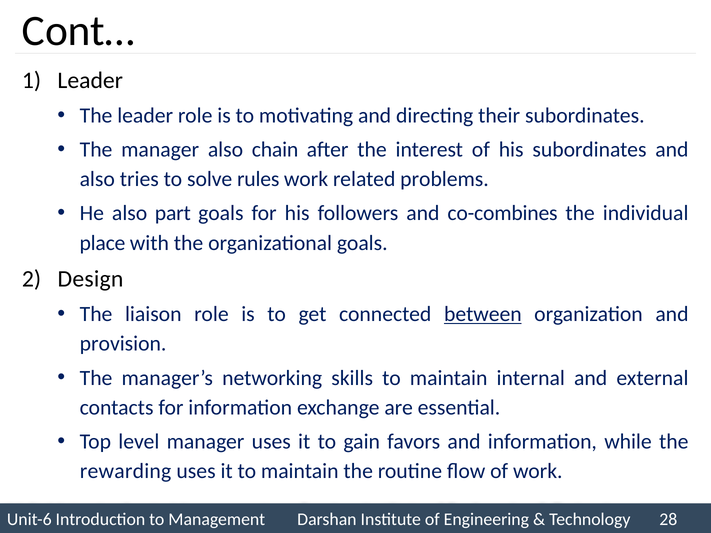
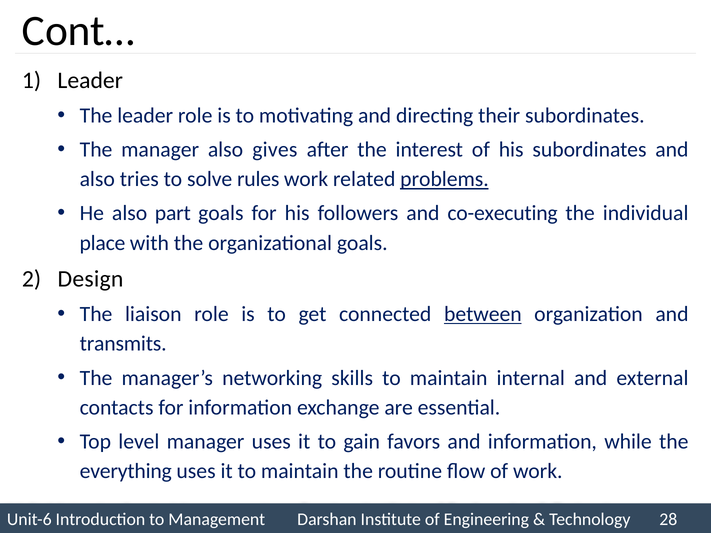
chain: chain -> gives
problems underline: none -> present
co-combines: co-combines -> co-executing
provision: provision -> transmits
rewarding: rewarding -> everything
